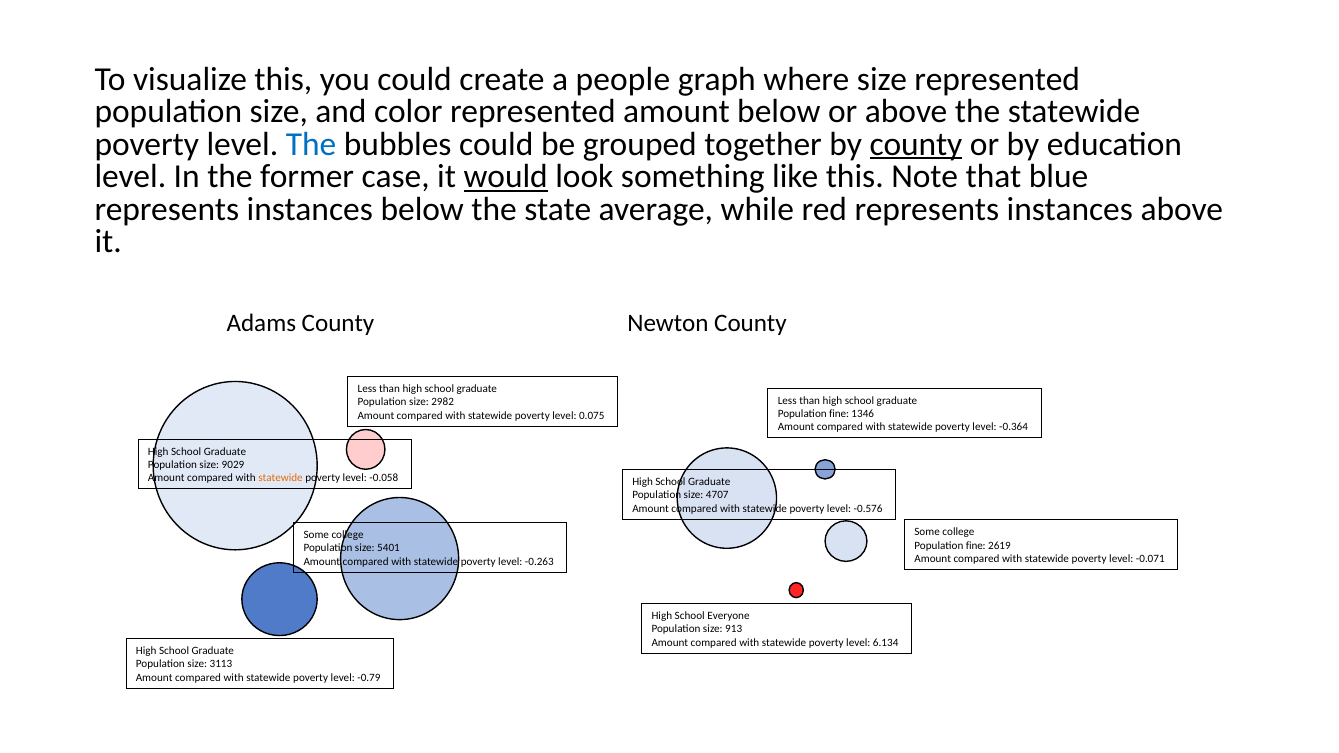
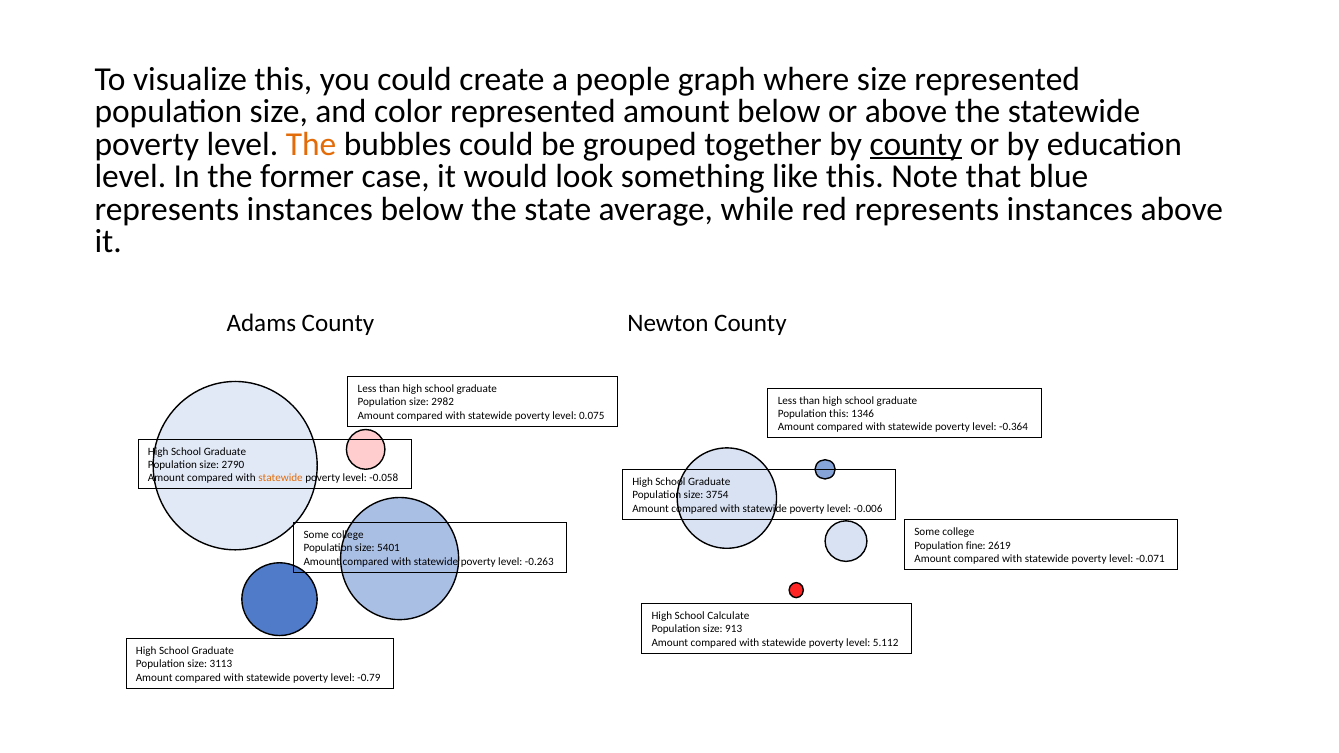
The at (311, 144) colour: blue -> orange
would underline: present -> none
fine at (839, 414): fine -> this
9029: 9029 -> 2790
4707: 4707 -> 3754
-0.576: -0.576 -> -0.006
Everyone: Everyone -> Calculate
6.134: 6.134 -> 5.112
